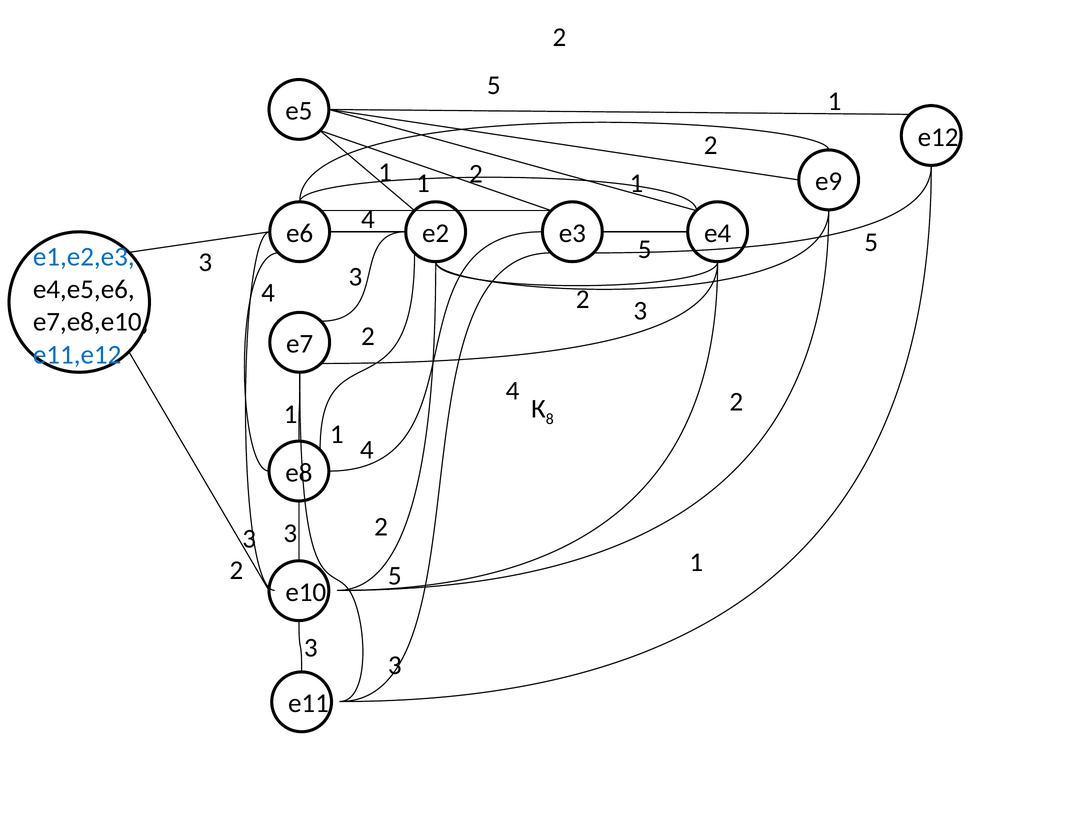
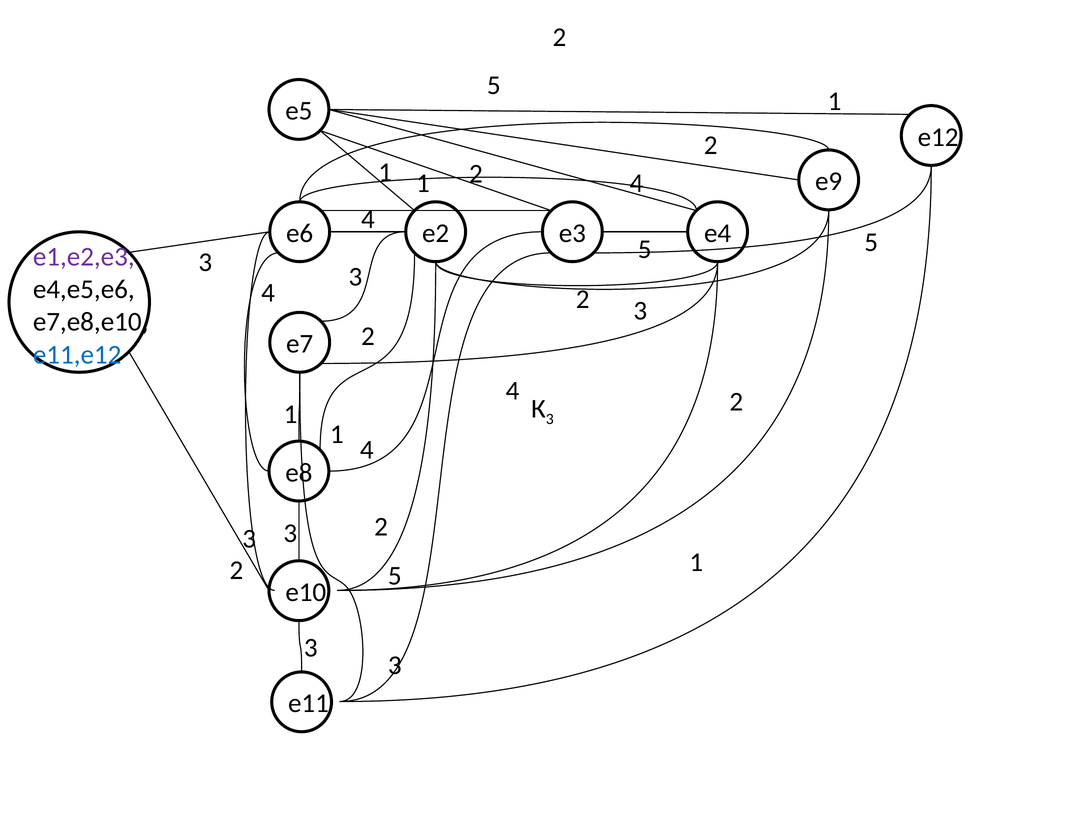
1 at (636, 183): 1 -> 4
e1,e2,e3 colour: blue -> purple
8 at (550, 419): 8 -> 3
